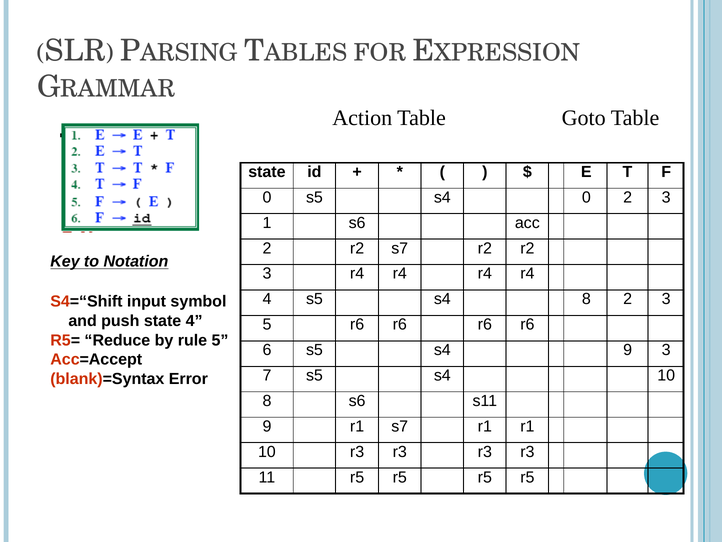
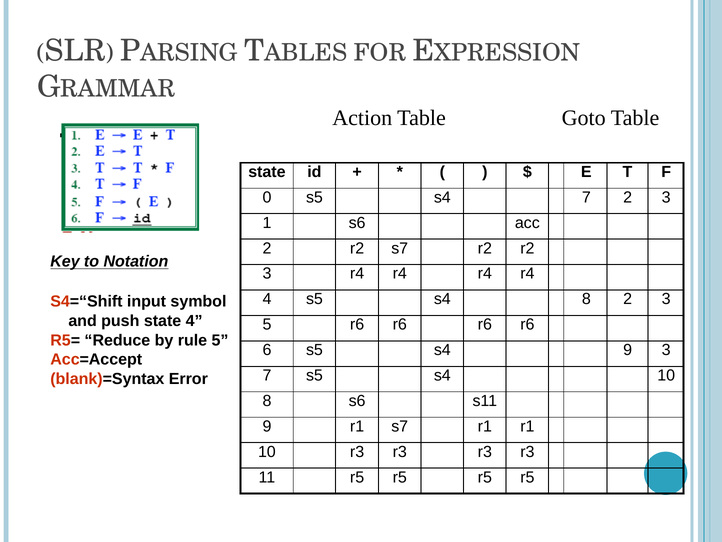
s4 0: 0 -> 7
